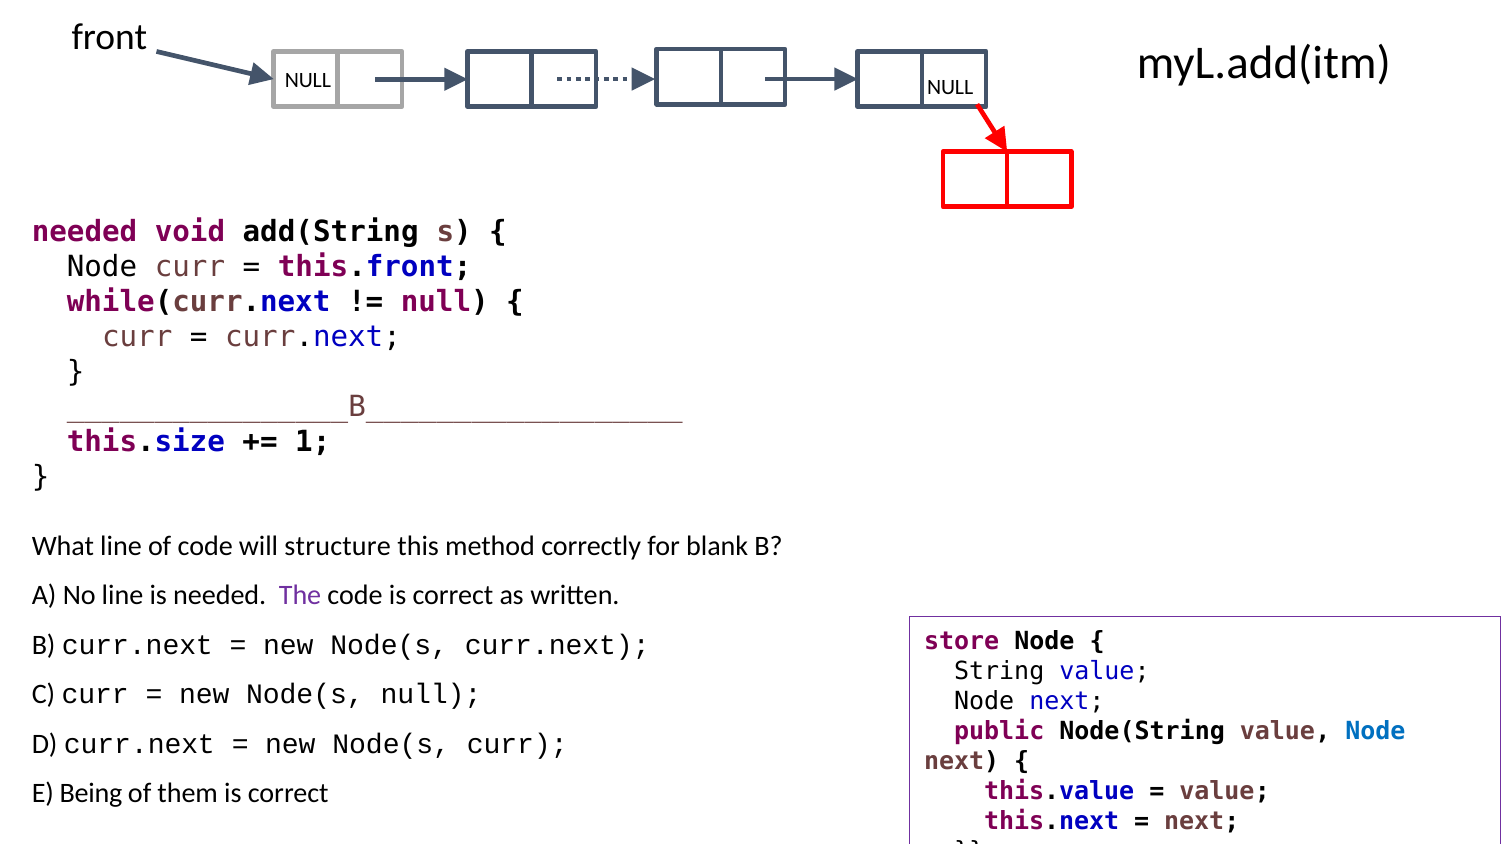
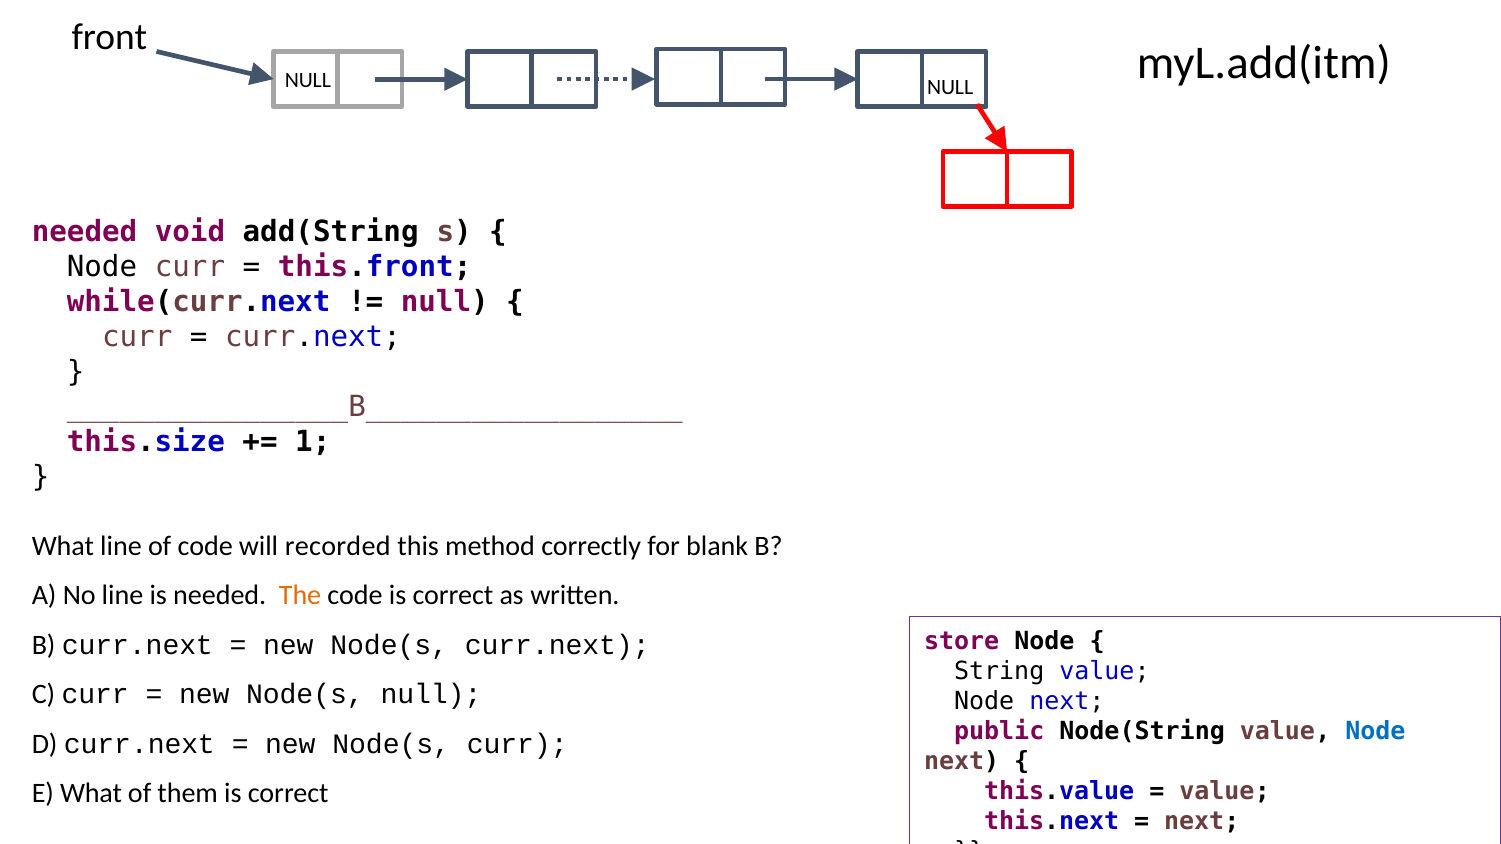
structure: structure -> recorded
The colour: purple -> orange
E Being: Being -> What
